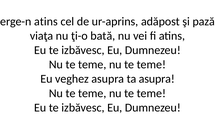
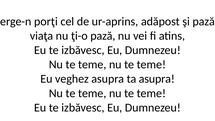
atins at (46, 22): atins -> porţi
ţi-o bată: bată -> pază
